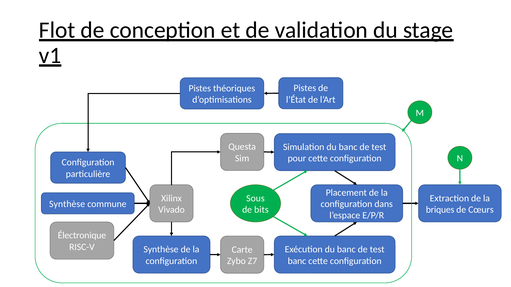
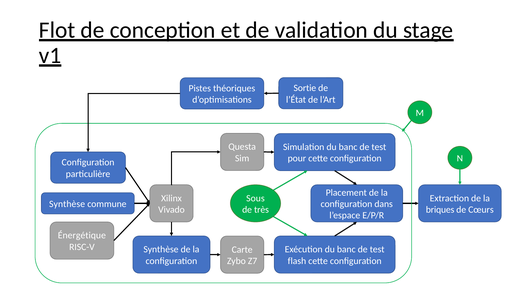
Pistes at (305, 88): Pistes -> Sortie
bits: bits -> très
Électronique: Électronique -> Énergétique
banc at (297, 261): banc -> flash
